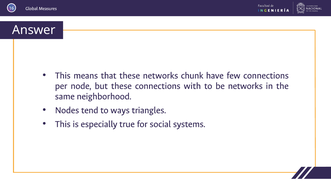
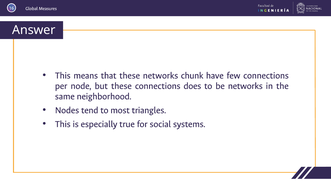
with: with -> does
ways: ways -> most
